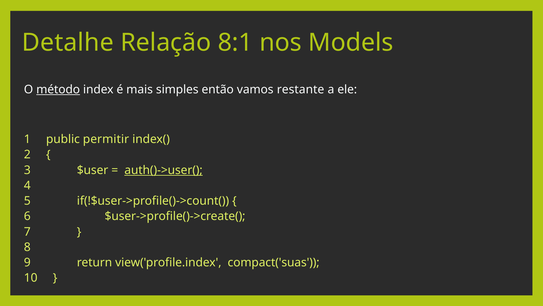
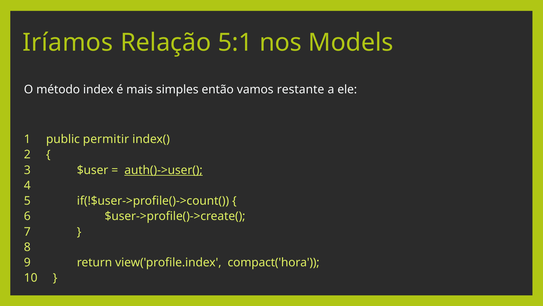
Detalhe: Detalhe -> Iríamos
8:1: 8:1 -> 5:1
método underline: present -> none
compact('suas: compact('suas -> compact('hora
